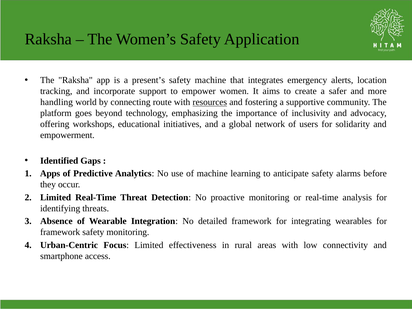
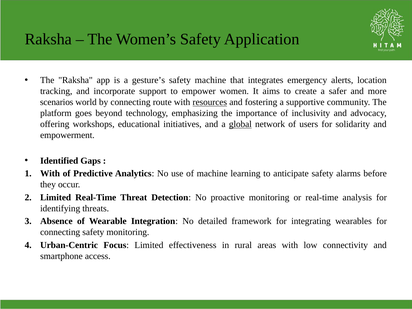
present’s: present’s -> gesture’s
handling: handling -> scenarios
global underline: none -> present
Apps at (50, 174): Apps -> With
framework at (60, 232): framework -> connecting
